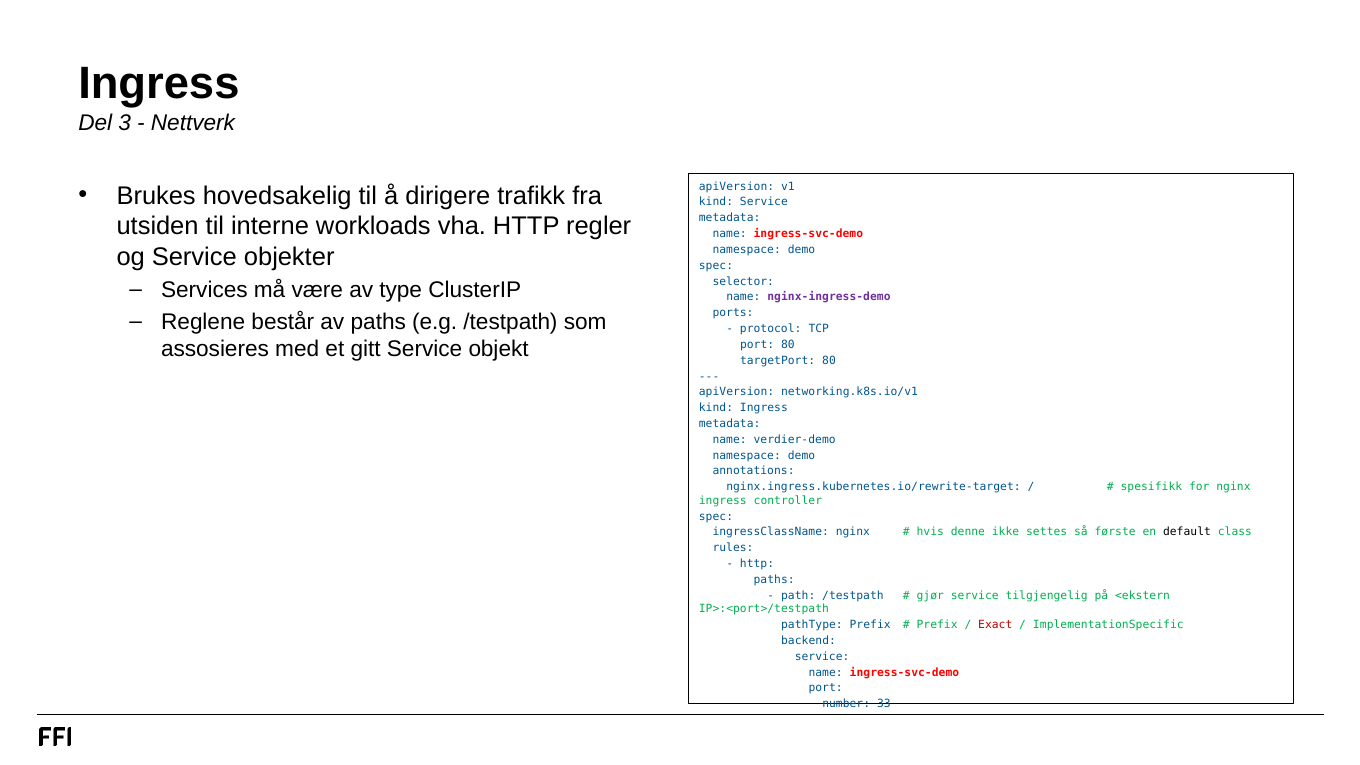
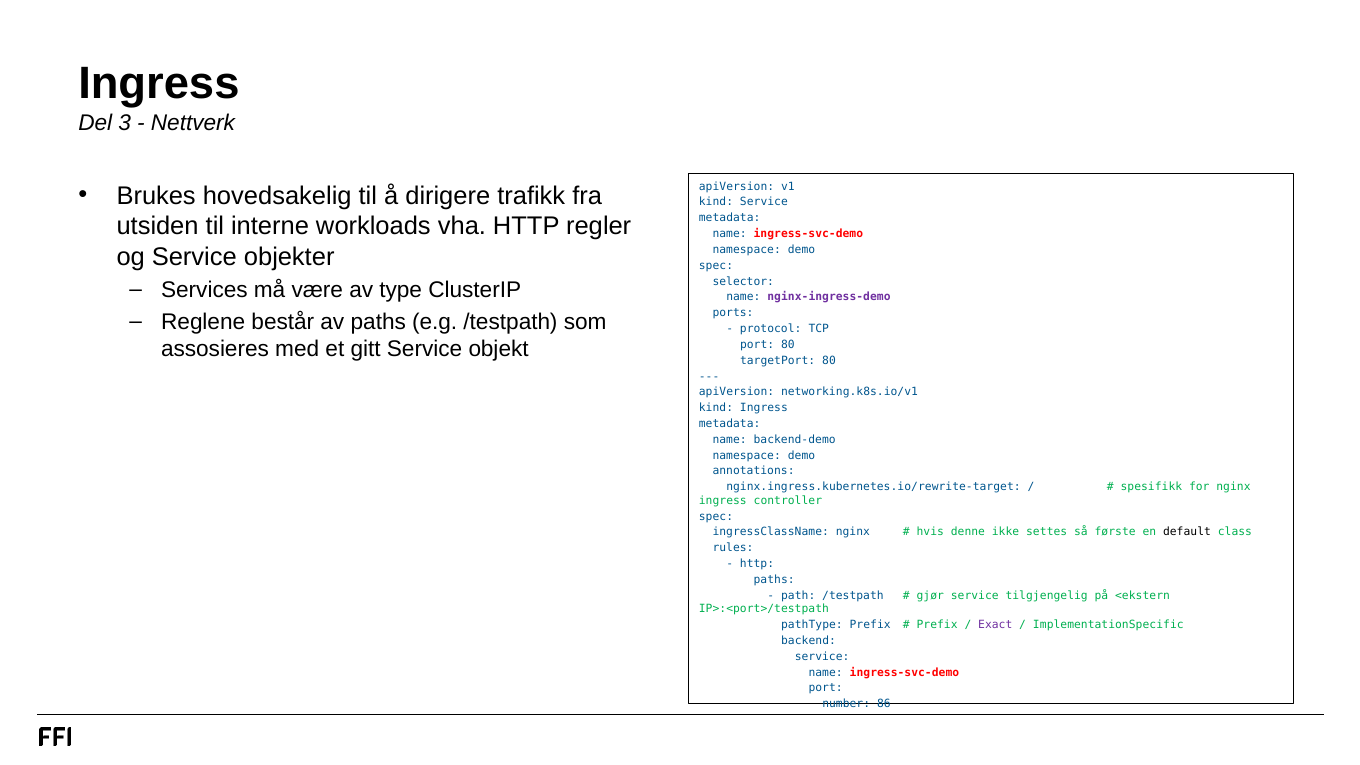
verdier-demo: verdier-demo -> backend-demo
Exact colour: red -> purple
33: 33 -> 86
